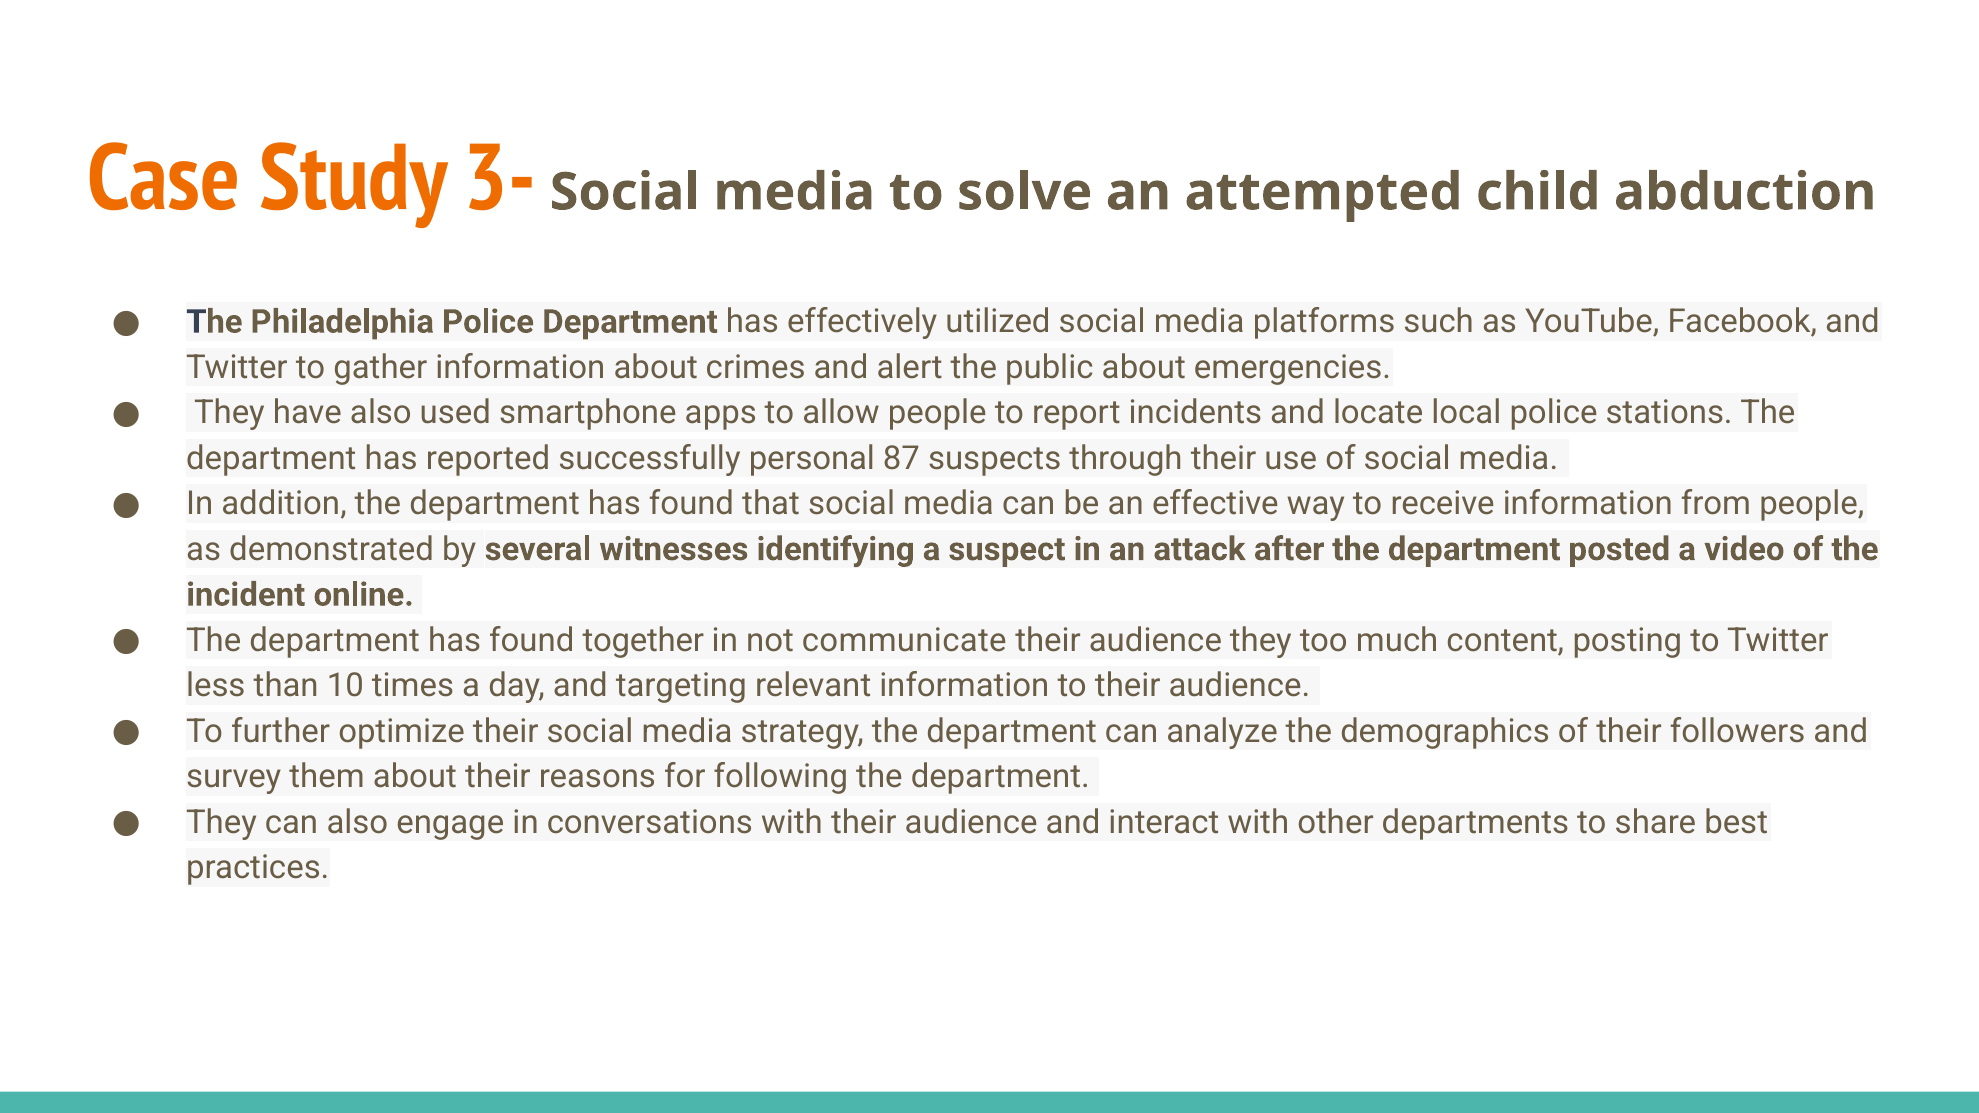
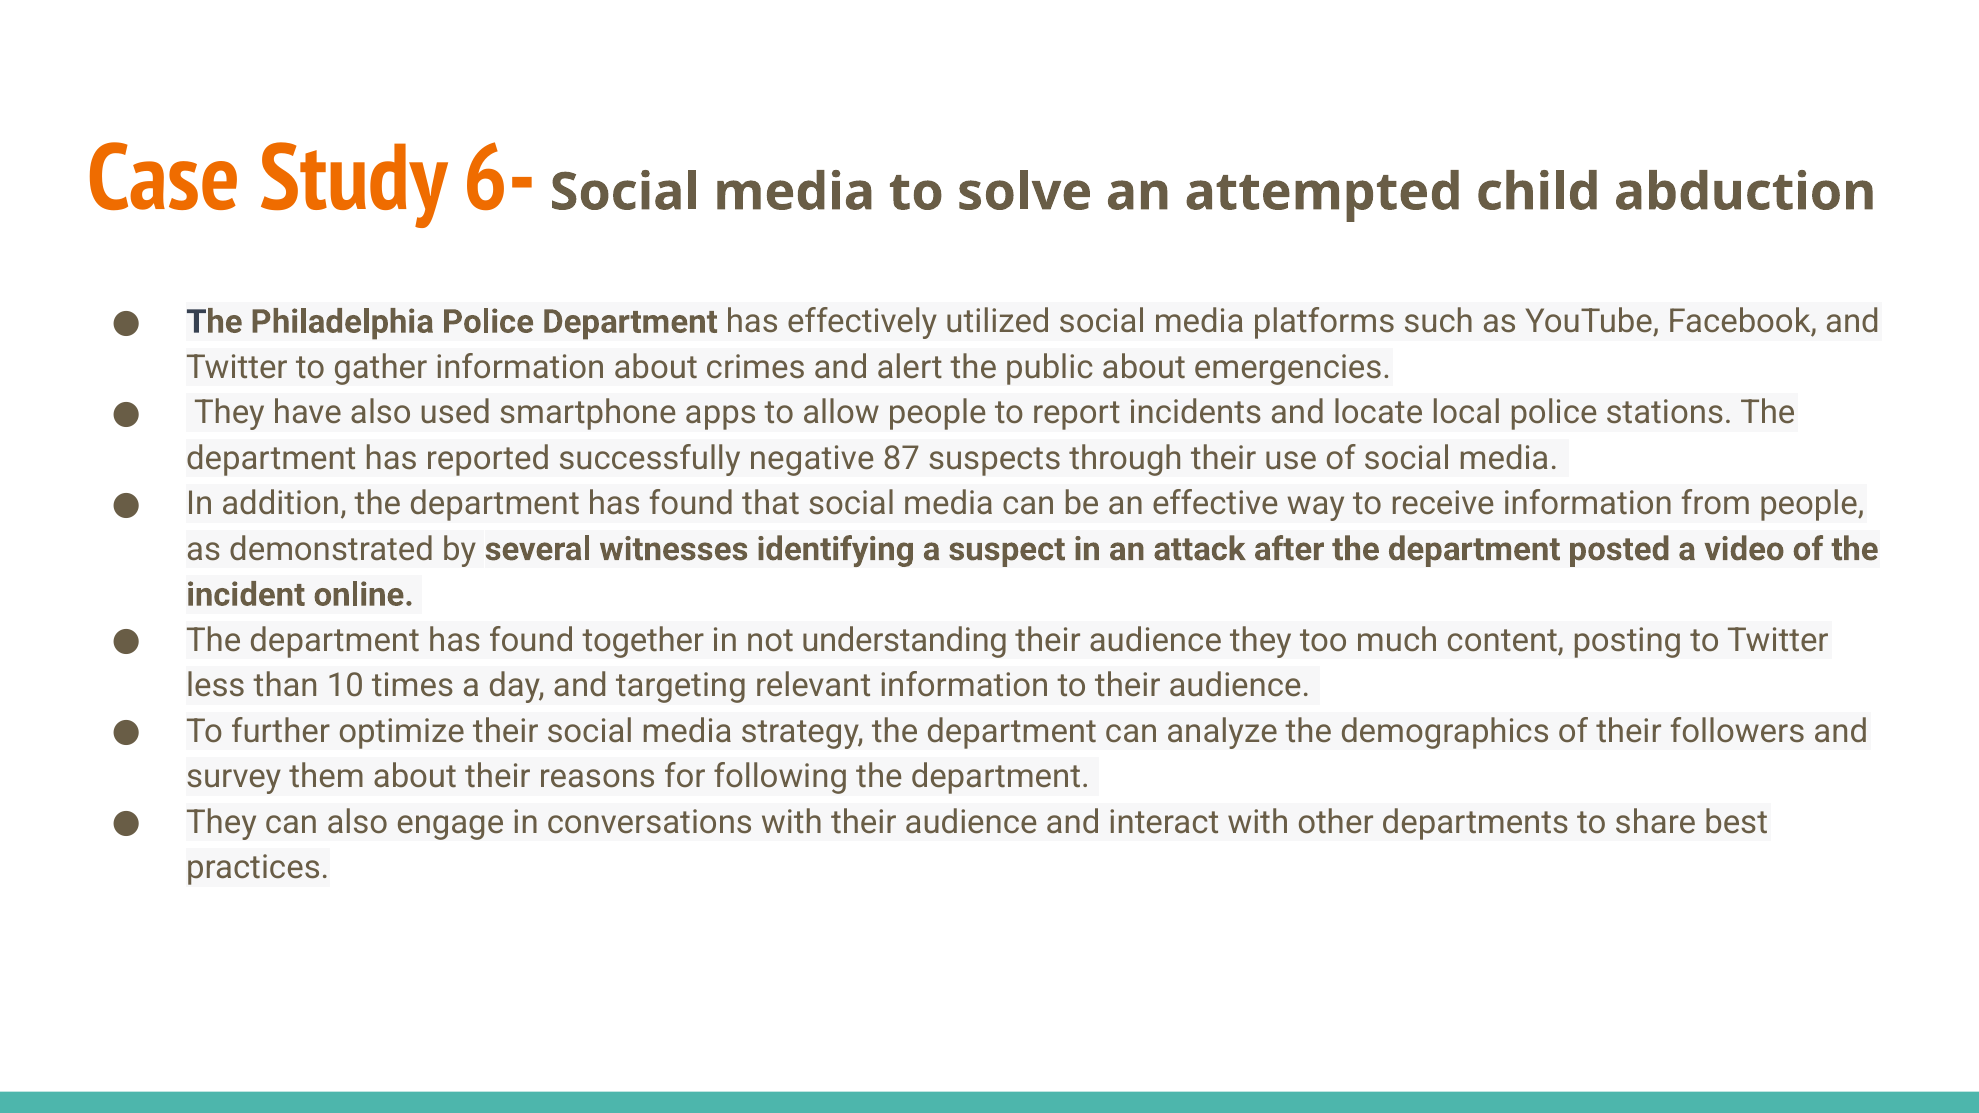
3-: 3- -> 6-
personal: personal -> negative
communicate: communicate -> understanding
